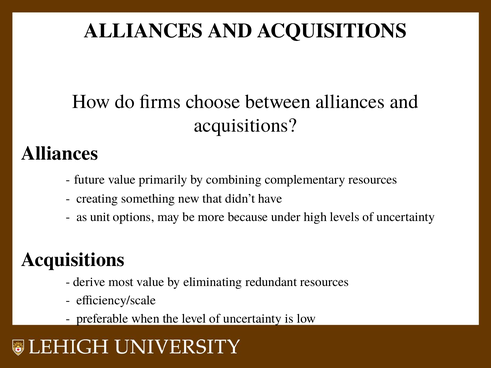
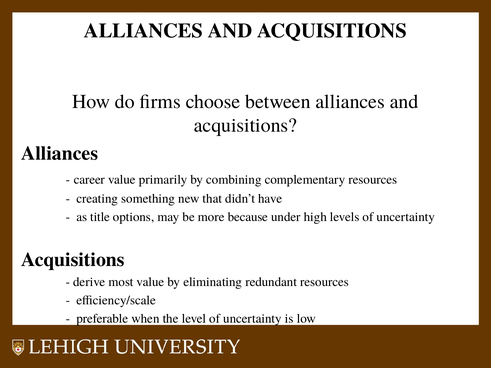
future: future -> career
unit: unit -> title
